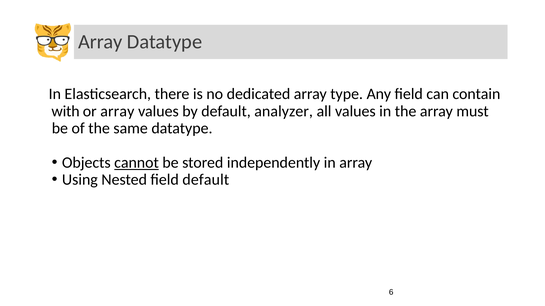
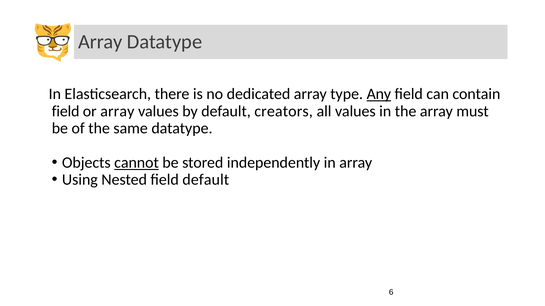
Any underline: none -> present
with at (66, 111): with -> field
analyzer: analyzer -> creators
